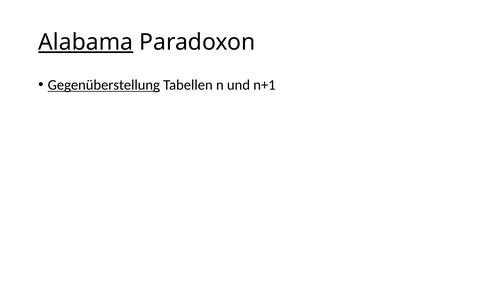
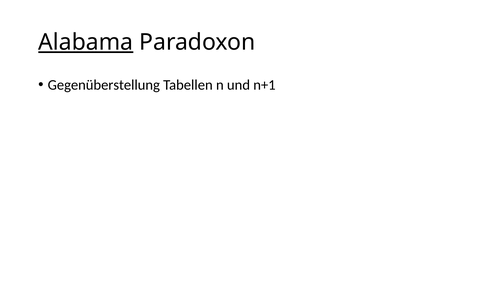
Gegenüberstellung underline: present -> none
